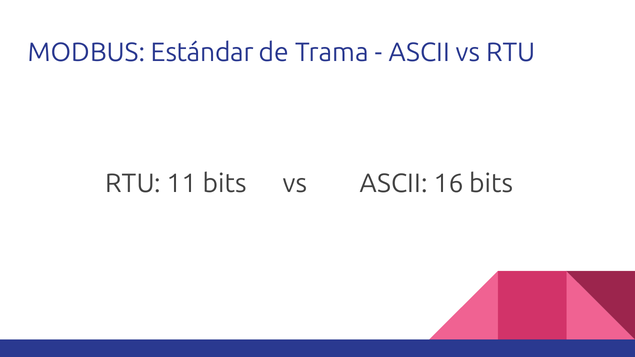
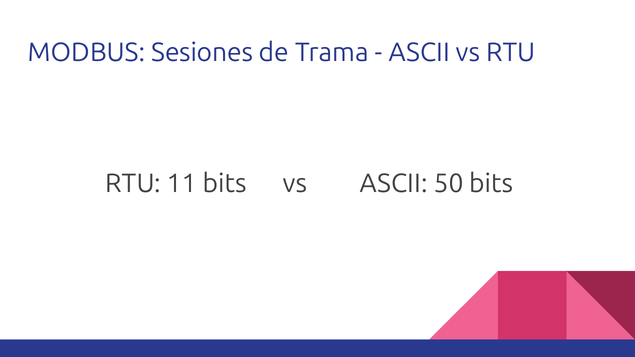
Estándar: Estándar -> Sesiones
16: 16 -> 50
